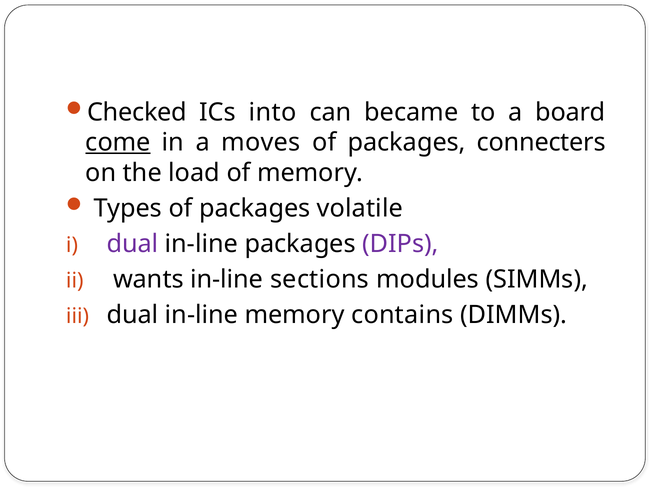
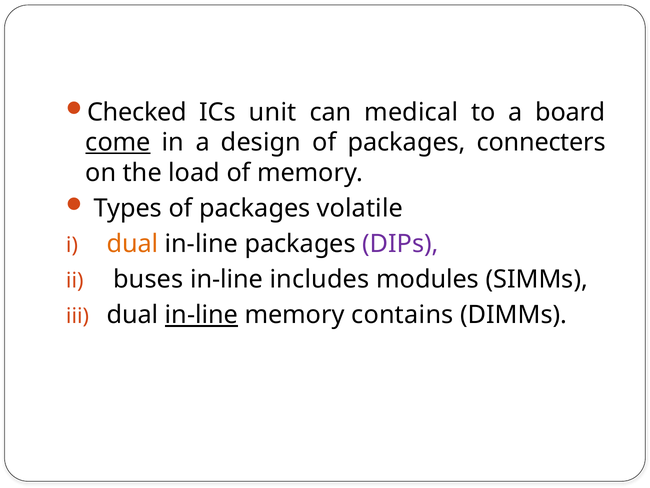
into: into -> unit
became: became -> medical
moves: moves -> design
dual at (133, 244) colour: purple -> orange
wants: wants -> buses
sections: sections -> includes
in-line at (201, 315) underline: none -> present
